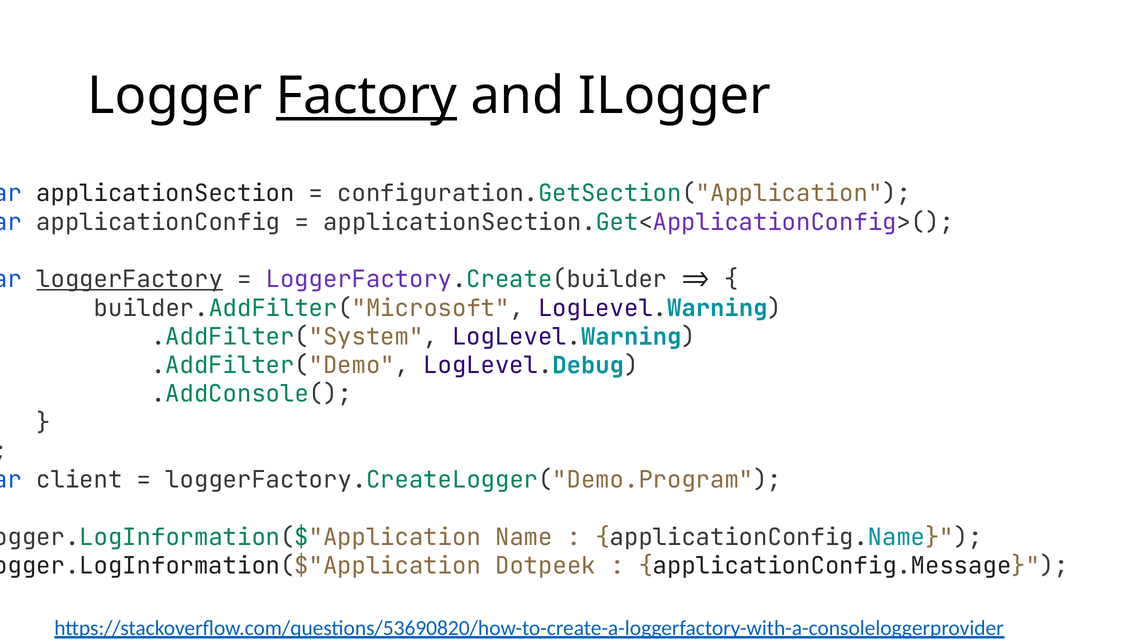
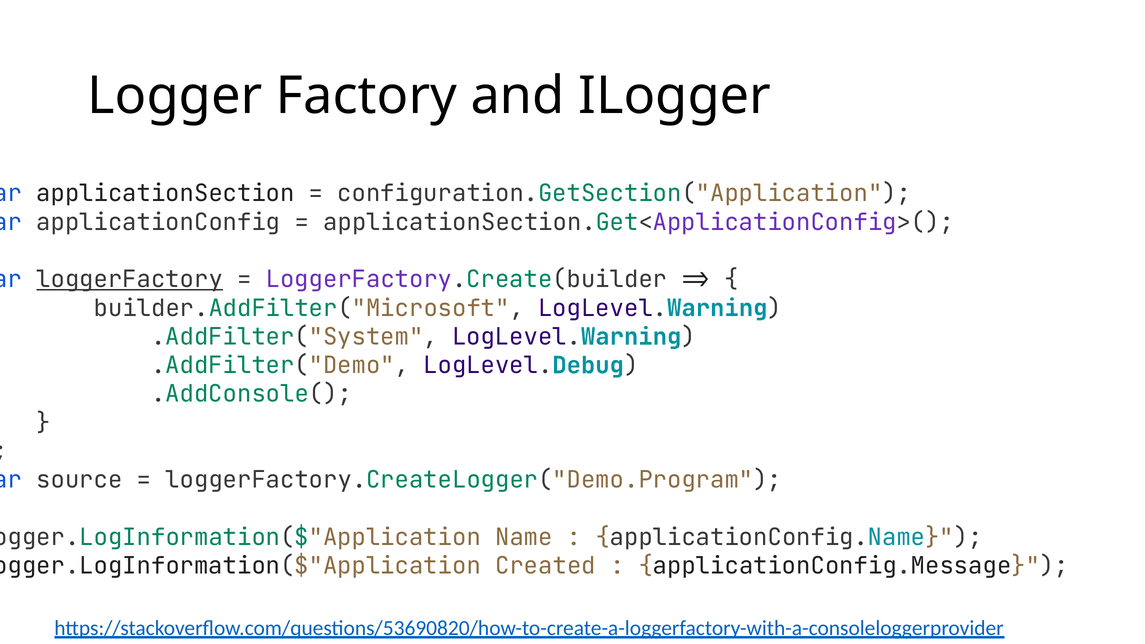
Factory underline: present -> none
client: client -> source
Dotpeek: Dotpeek -> Created
